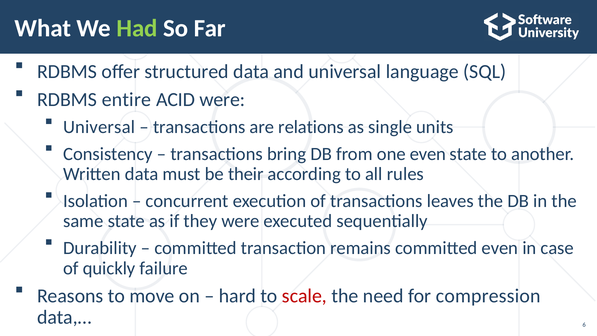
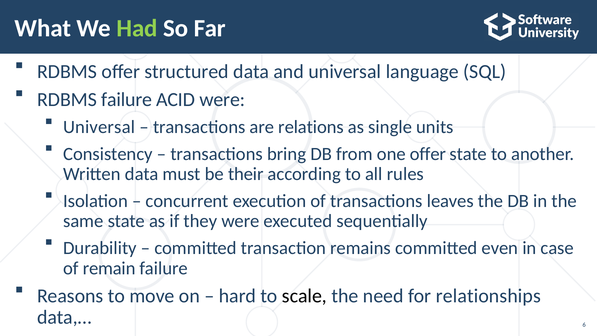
RDBMS entire: entire -> failure
one even: even -> offer
quickly: quickly -> remain
scale colour: red -> black
compression: compression -> relationships
